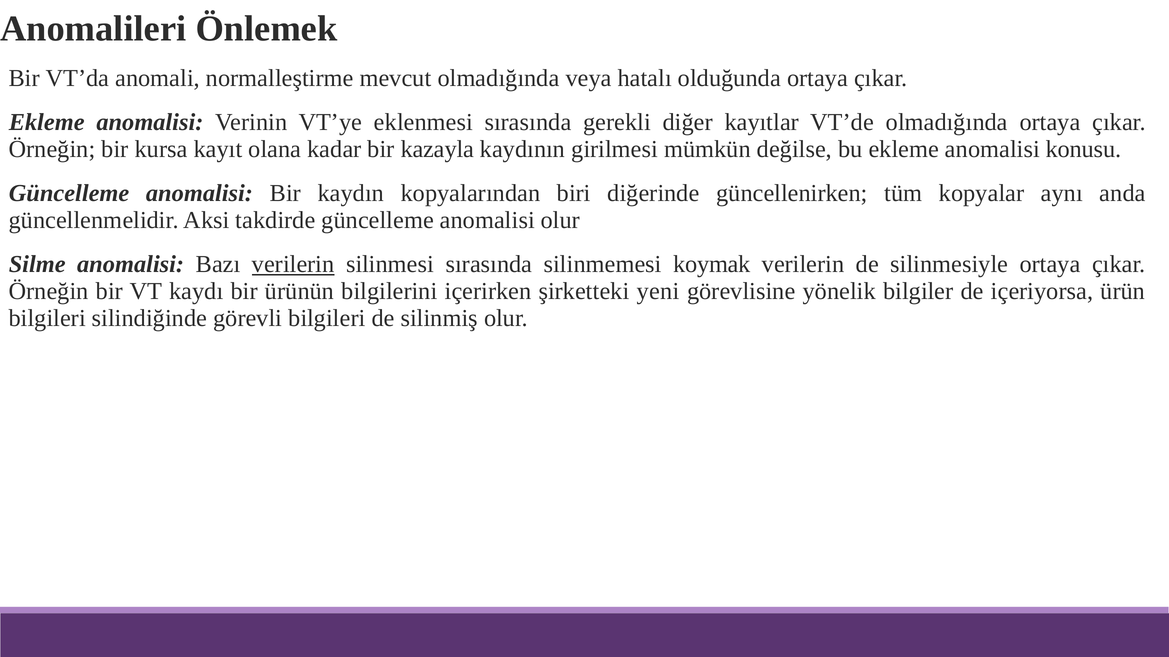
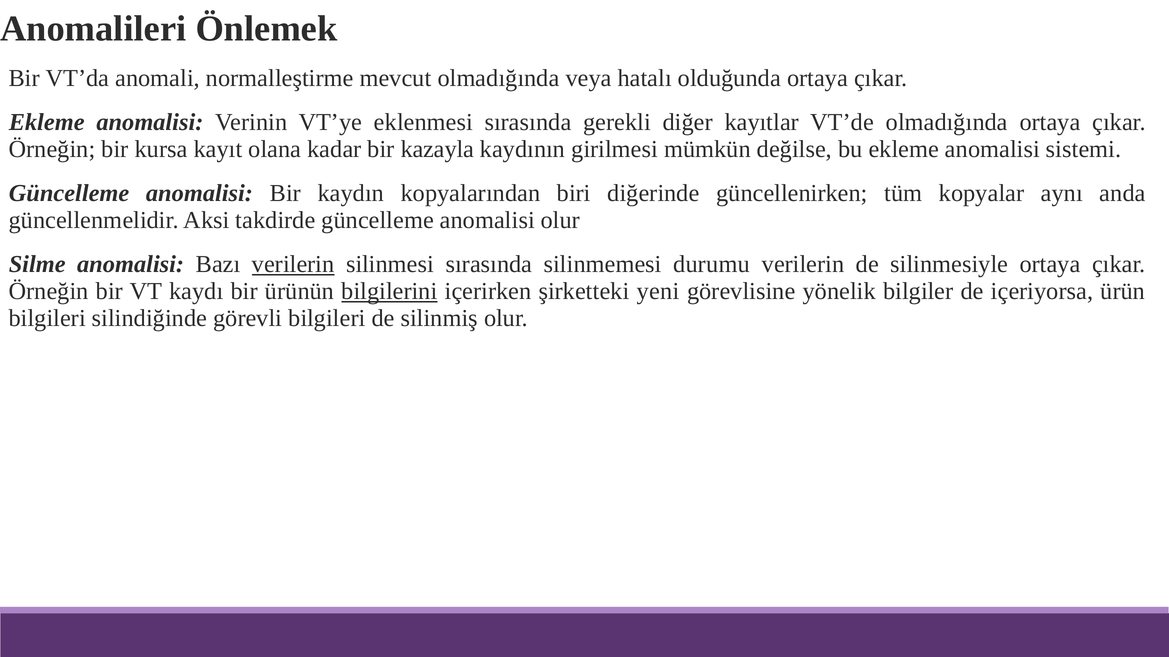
konusu: konusu -> sistemi
koymak: koymak -> durumu
bilgilerini underline: none -> present
